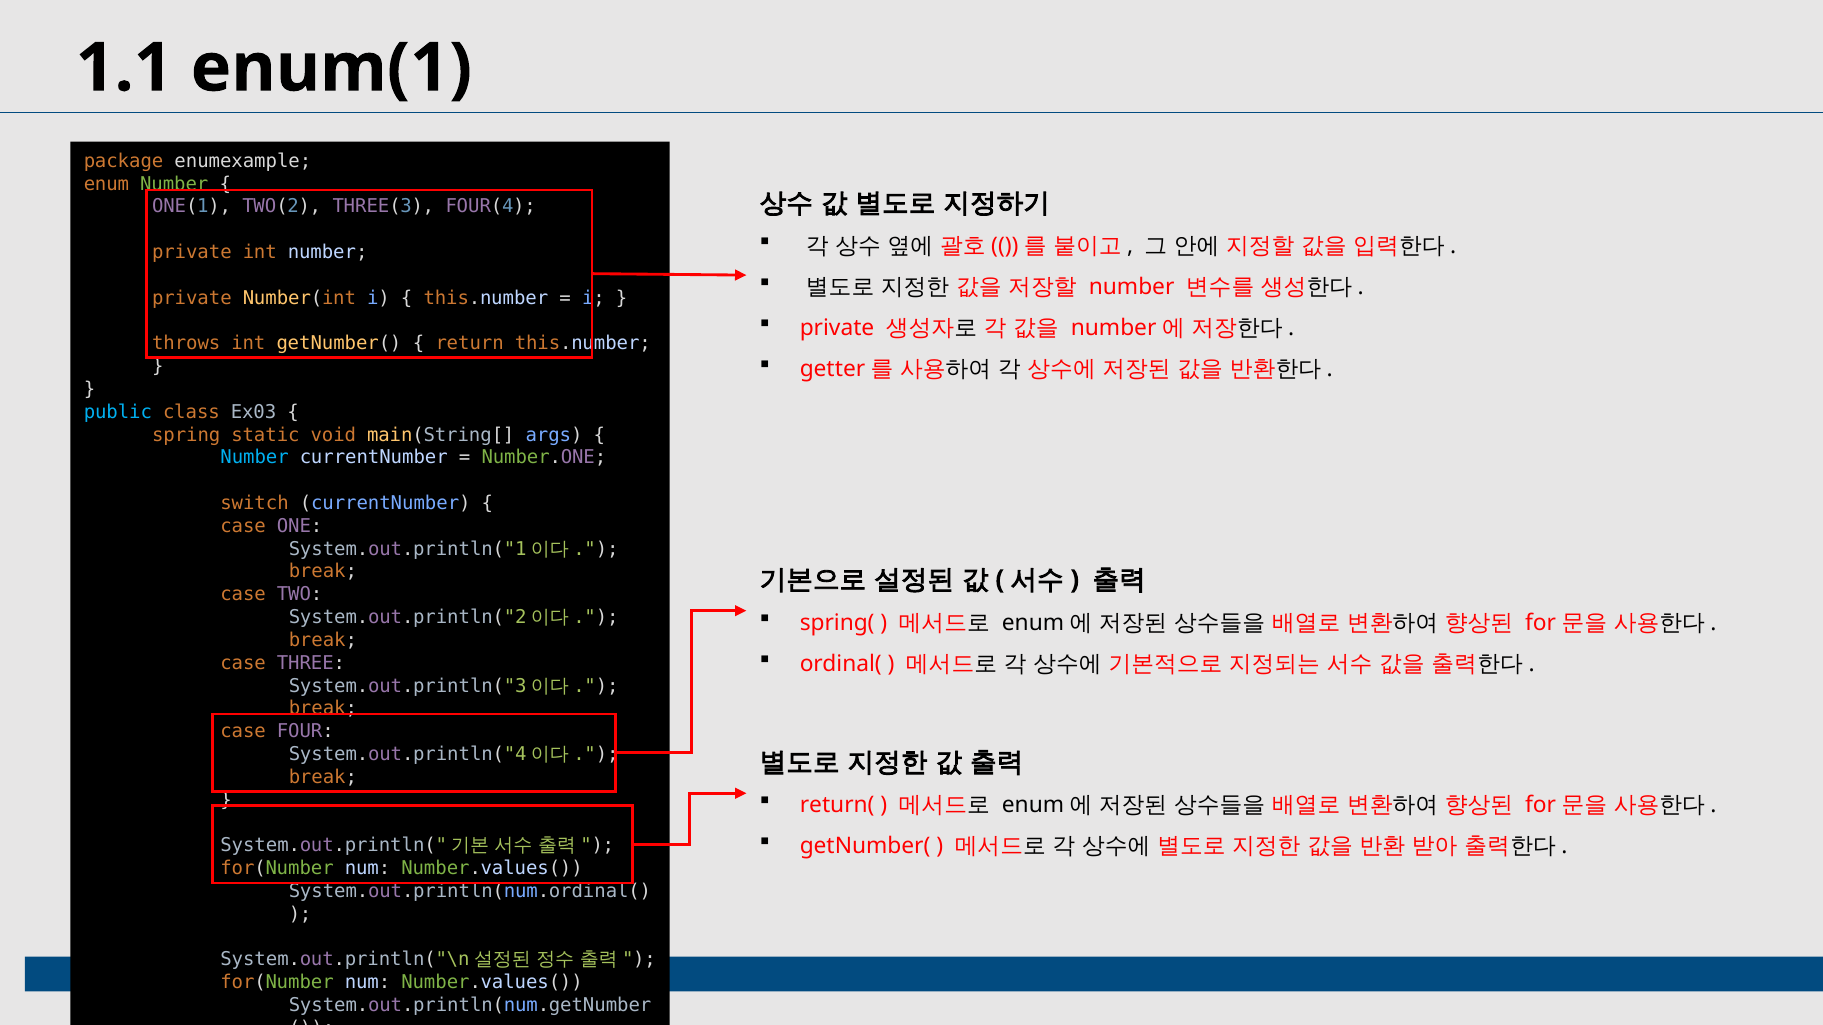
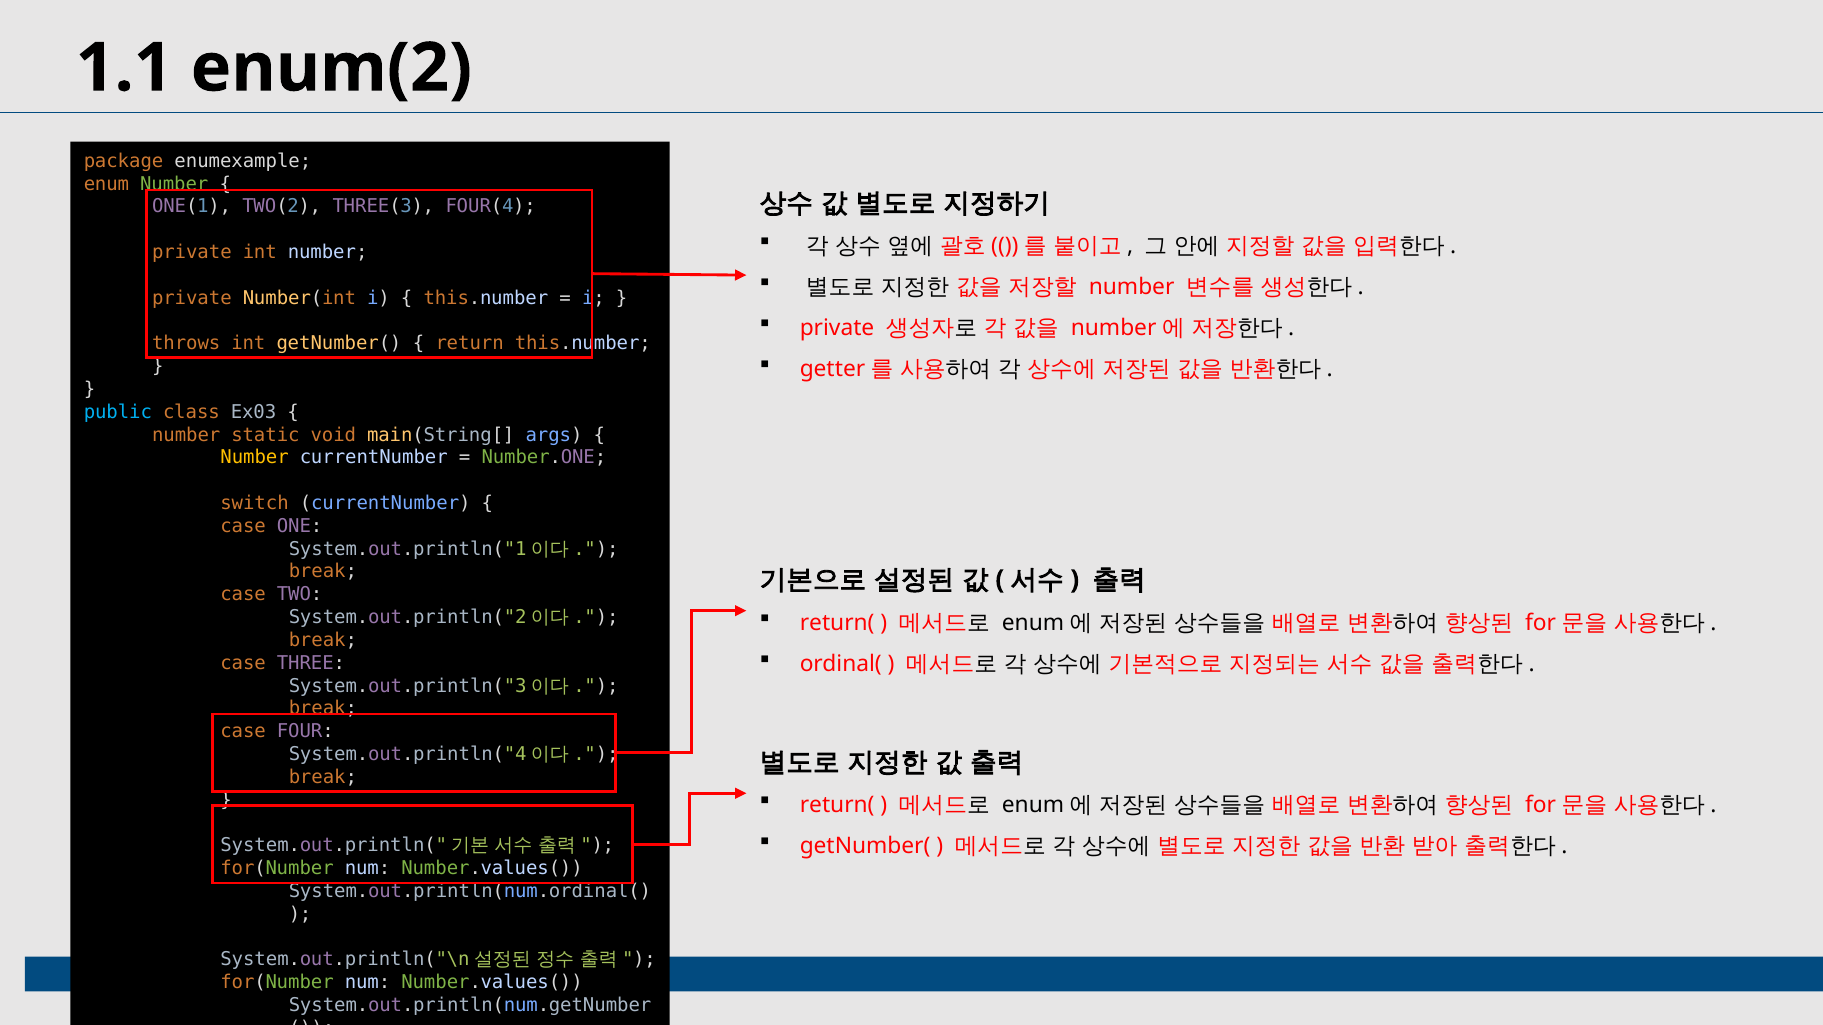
enum(1: enum(1 -> enum(2
spring at (186, 435): spring -> number
Number at (255, 458) colour: light blue -> yellow
spring( at (837, 623): spring( -> return(
